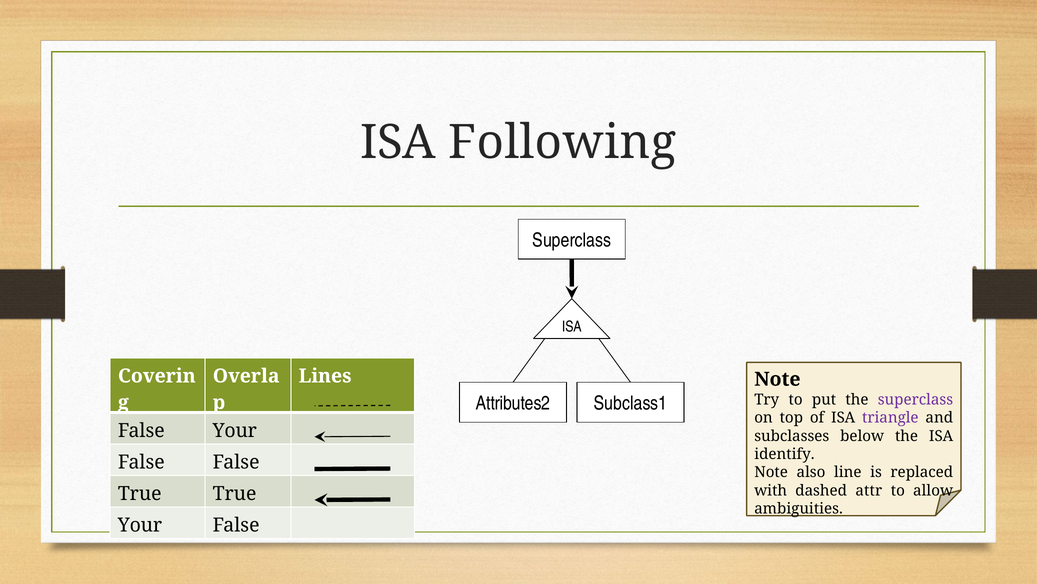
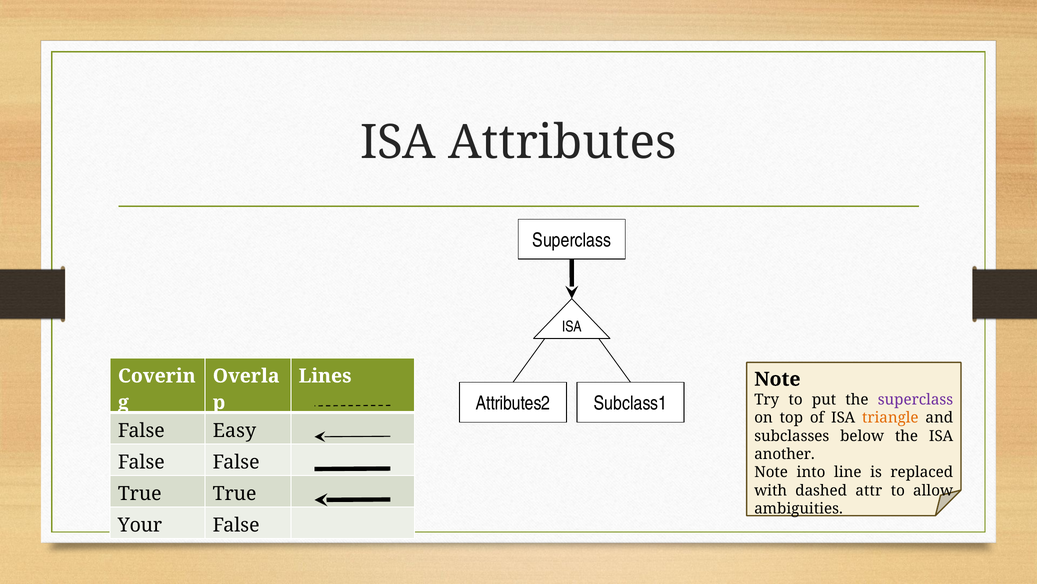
Following: Following -> Attributes
triangle colour: purple -> orange
False Your: Your -> Easy
identify: identify -> another
also: also -> into
